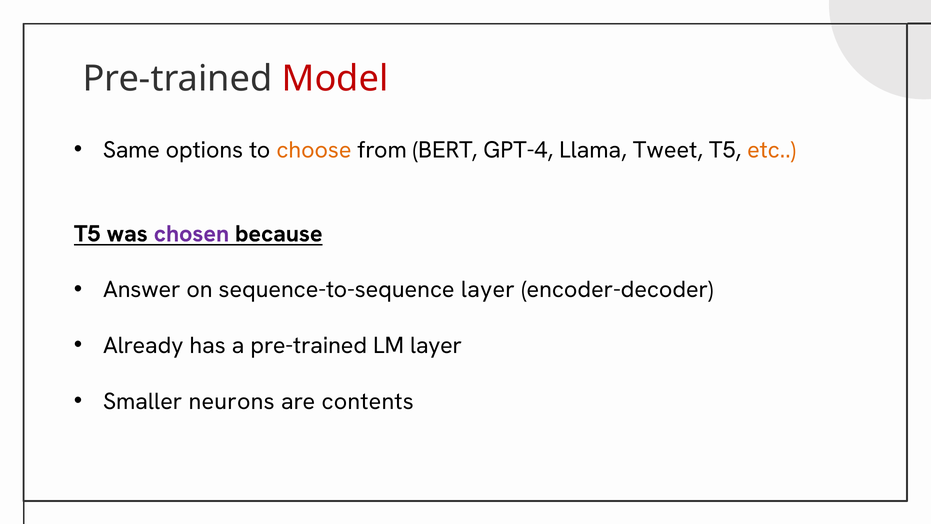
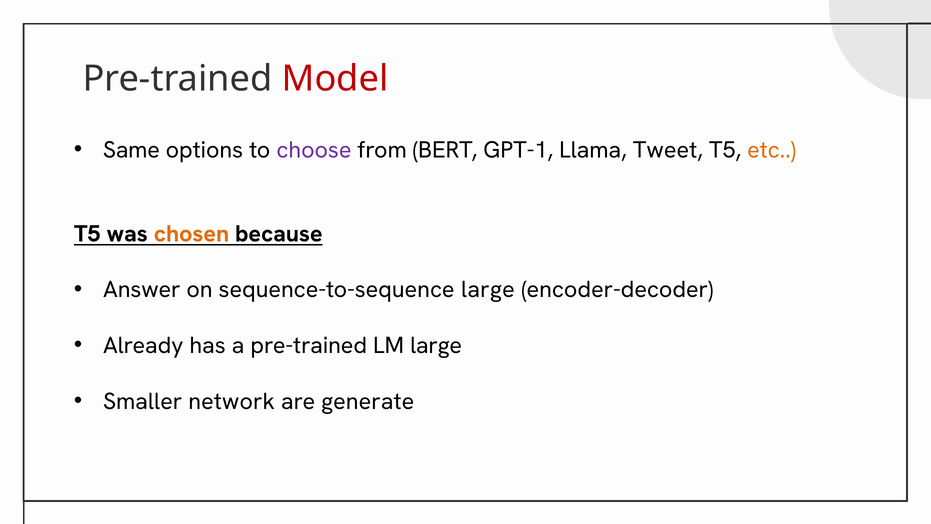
choose colour: orange -> purple
GPT-4: GPT-4 -> GPT-1
chosen colour: purple -> orange
sequence-to-sequence layer: layer -> large
LM layer: layer -> large
neurons: neurons -> network
contents: contents -> generate
